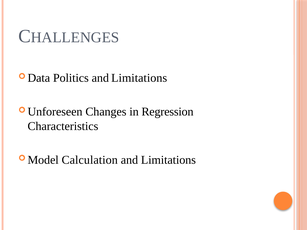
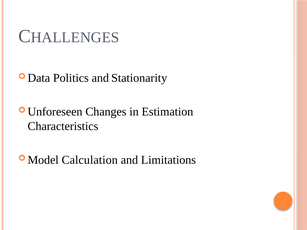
Limitations at (139, 78): Limitations -> Stationarity
Regression: Regression -> Estimation
